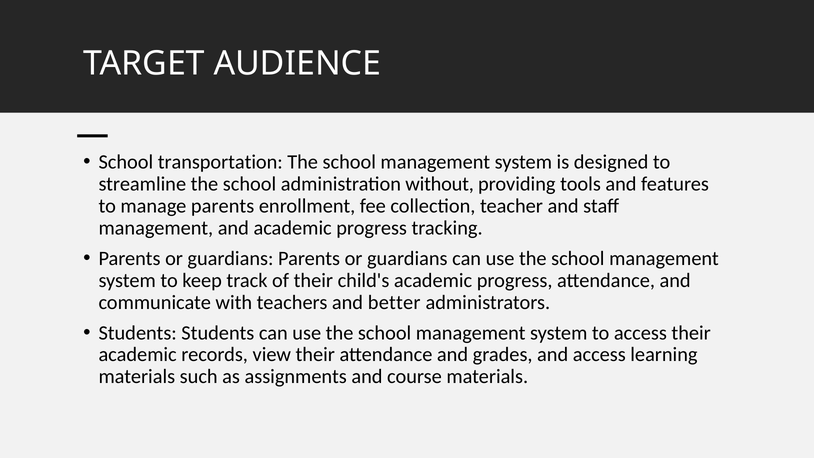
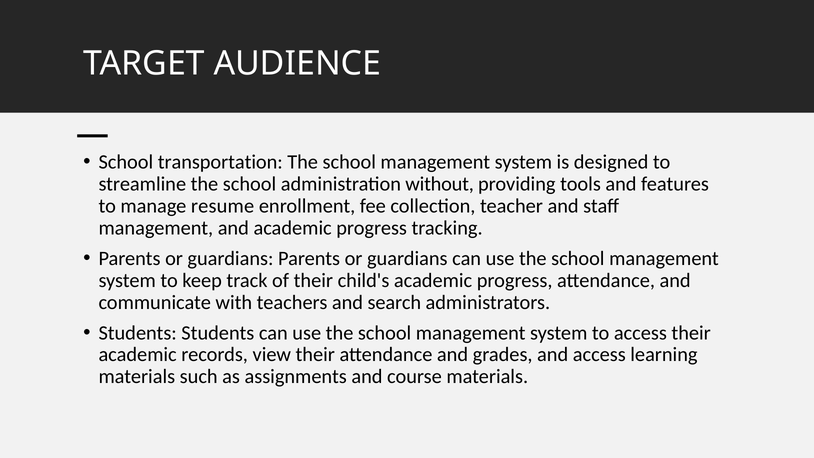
manage parents: parents -> resume
better: better -> search
